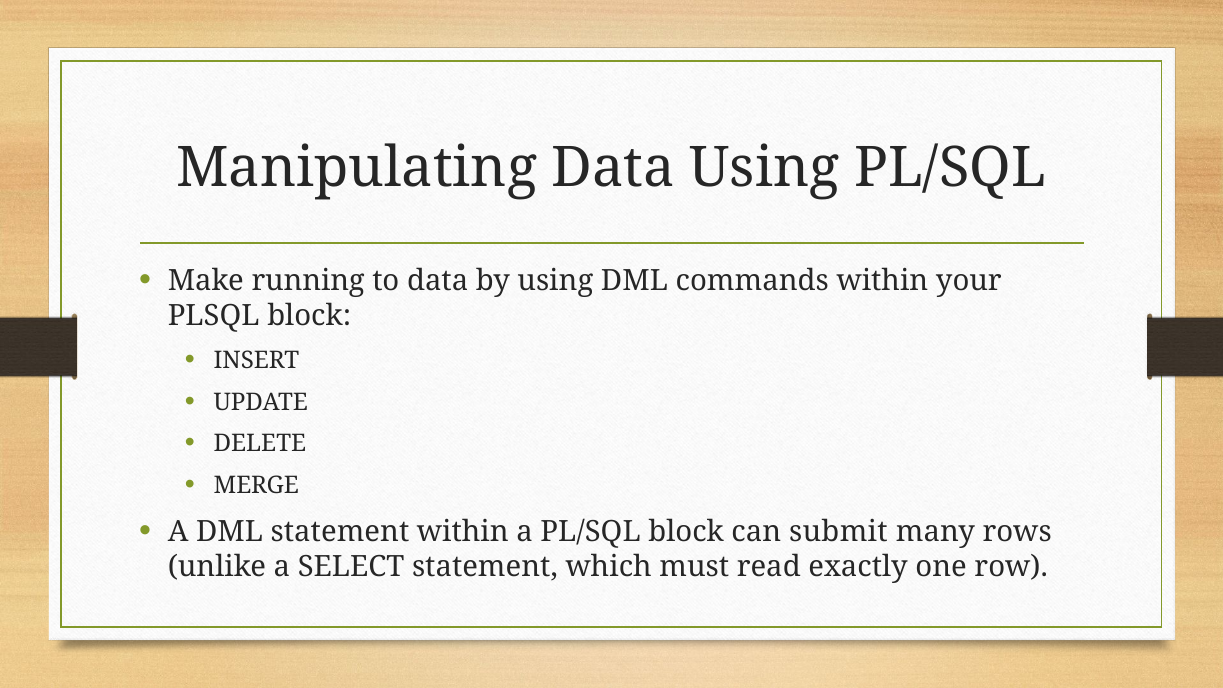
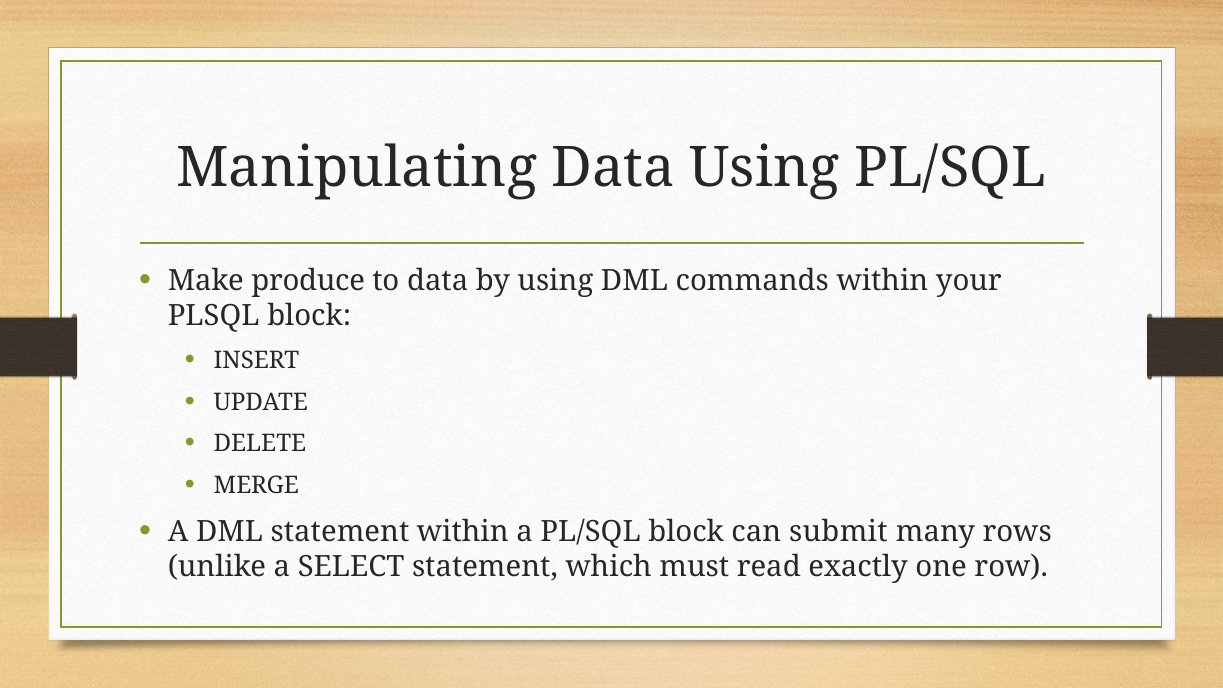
running: running -> produce
